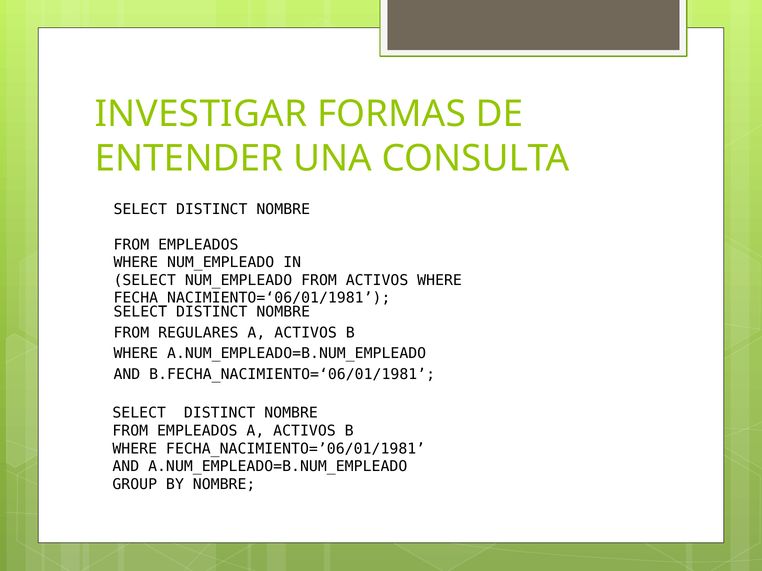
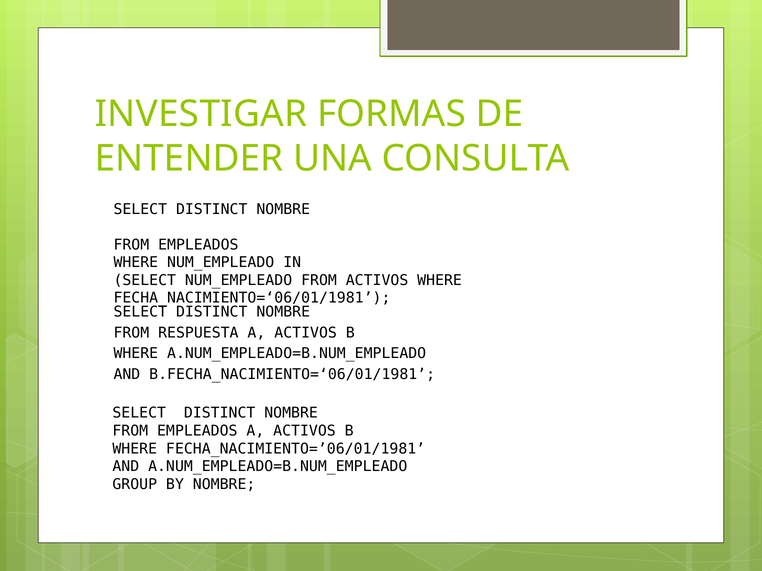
REGULARES: REGULARES -> RESPUESTA
